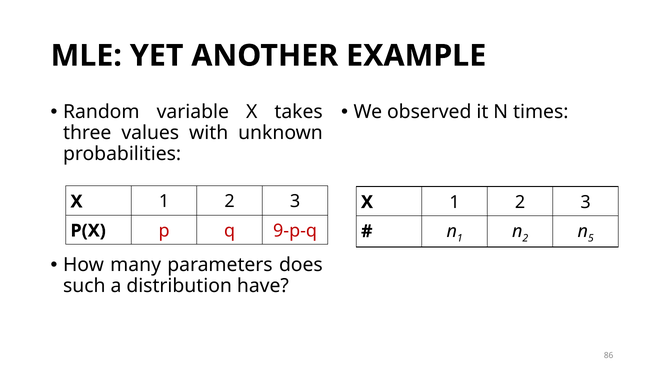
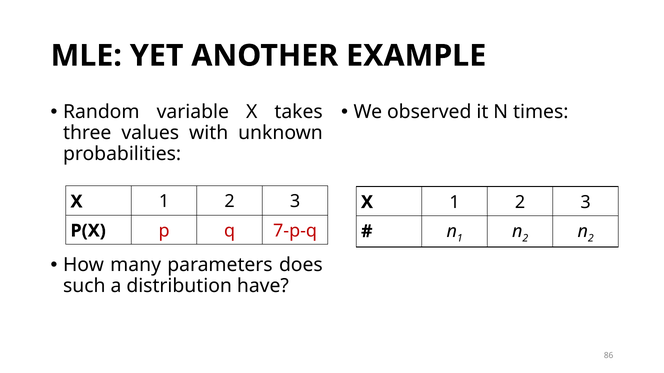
9-p-q: 9-p-q -> 7-p-q
2 n 5: 5 -> 2
